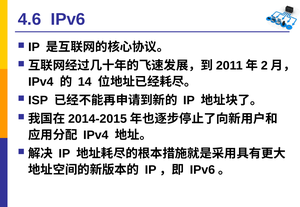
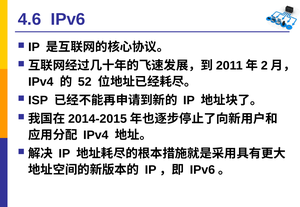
14: 14 -> 52
